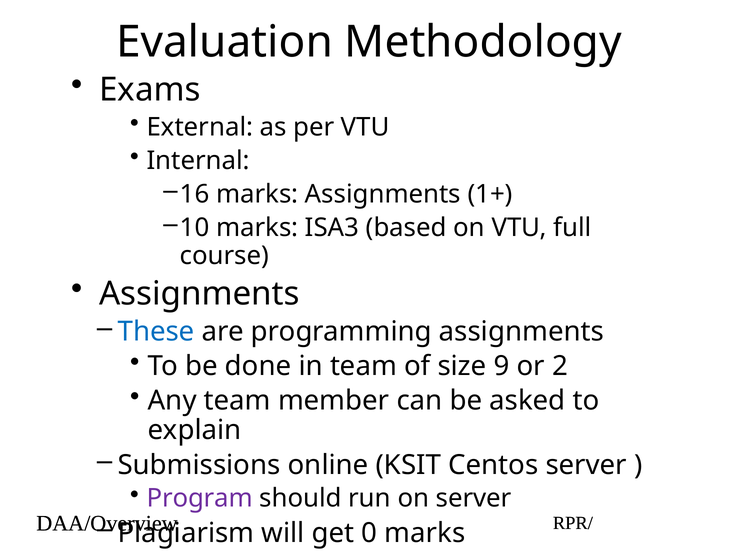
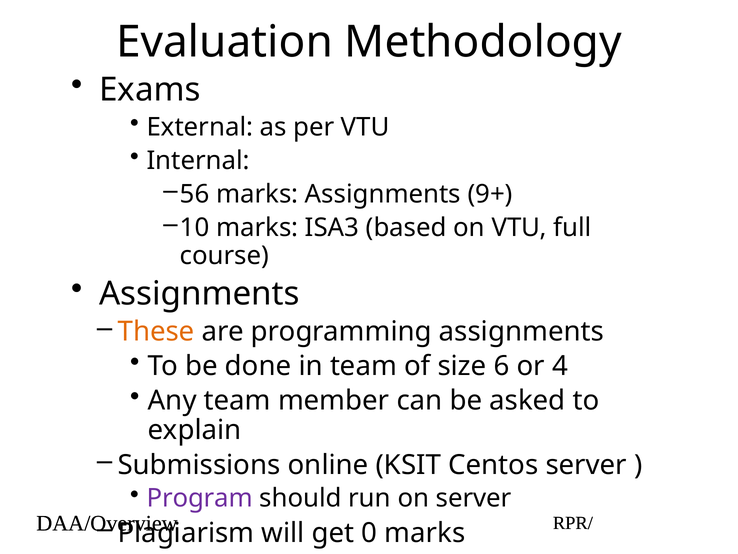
16: 16 -> 56
1+: 1+ -> 9+
These colour: blue -> orange
9: 9 -> 6
2: 2 -> 4
